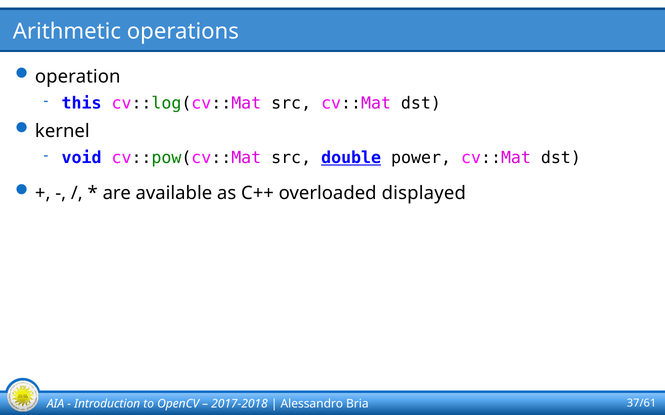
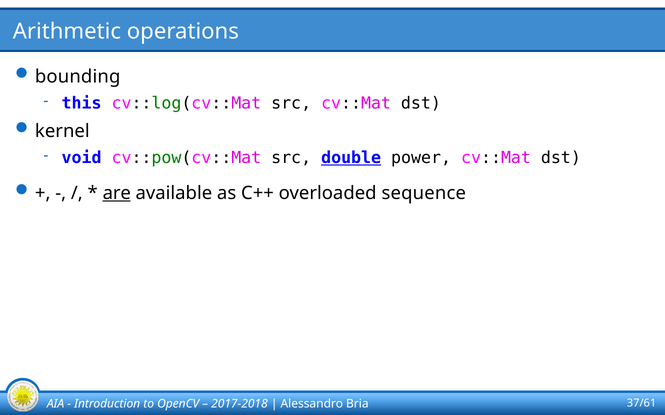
operation: operation -> bounding
are underline: none -> present
displayed: displayed -> sequence
